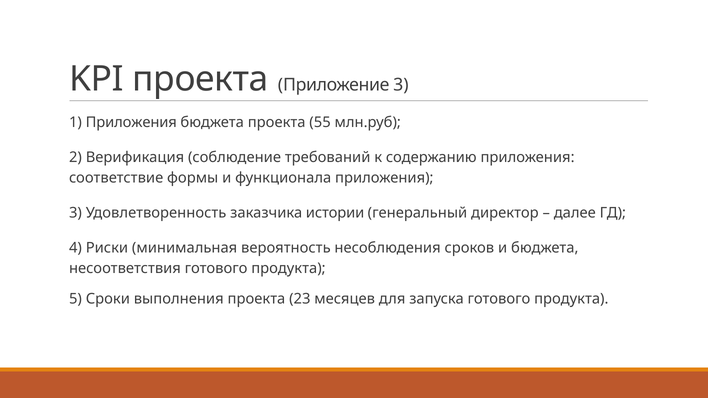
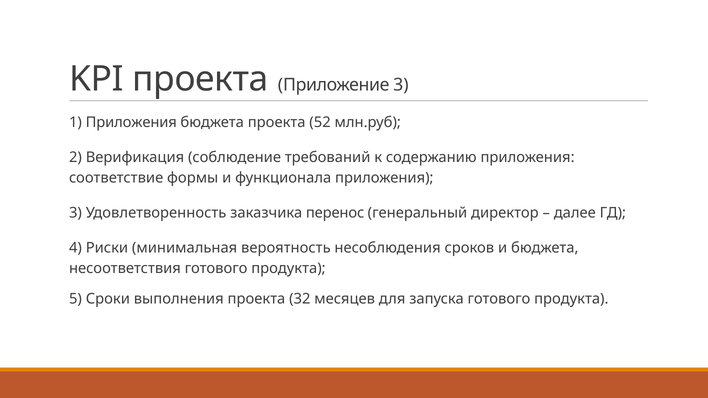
55: 55 -> 52
истории: истории -> перенос
23: 23 -> 32
